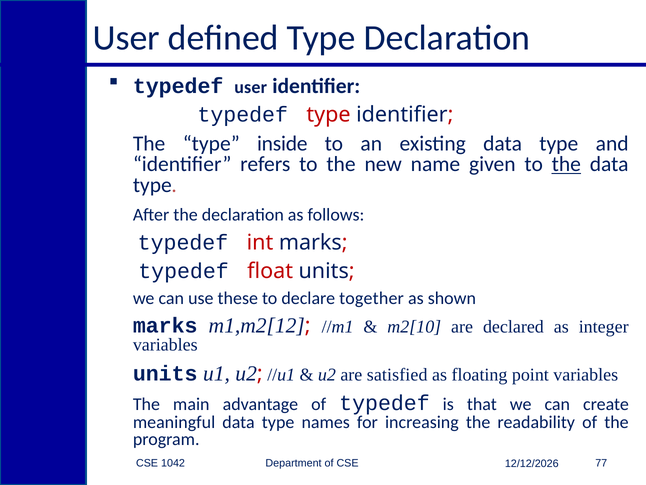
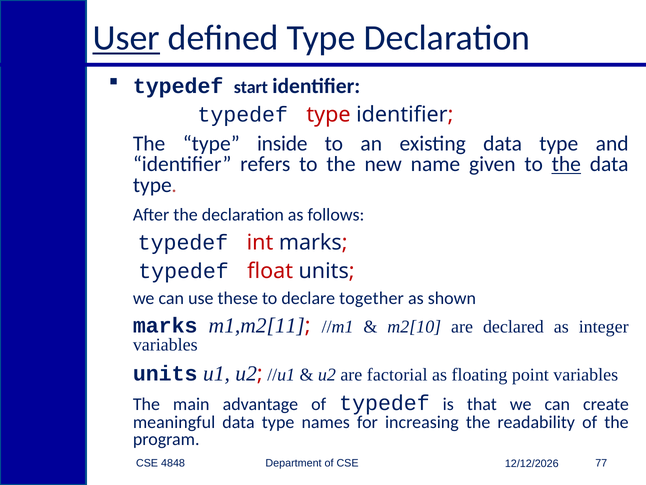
User at (126, 38) underline: none -> present
typedef user: user -> start
m1,m2[12: m1,m2[12 -> m1,m2[11
satisfied: satisfied -> factorial
1042: 1042 -> 4848
